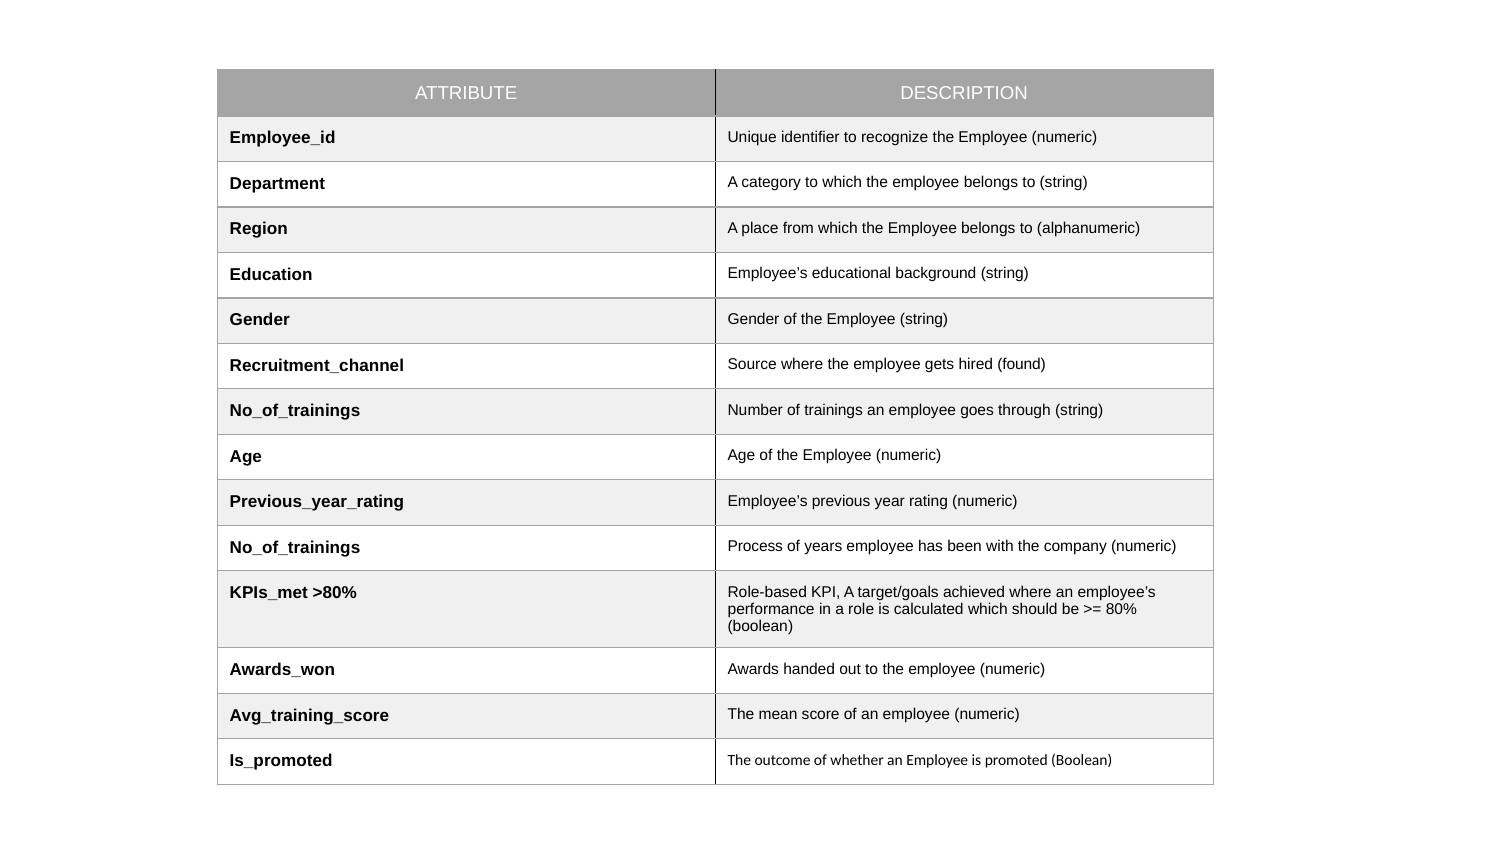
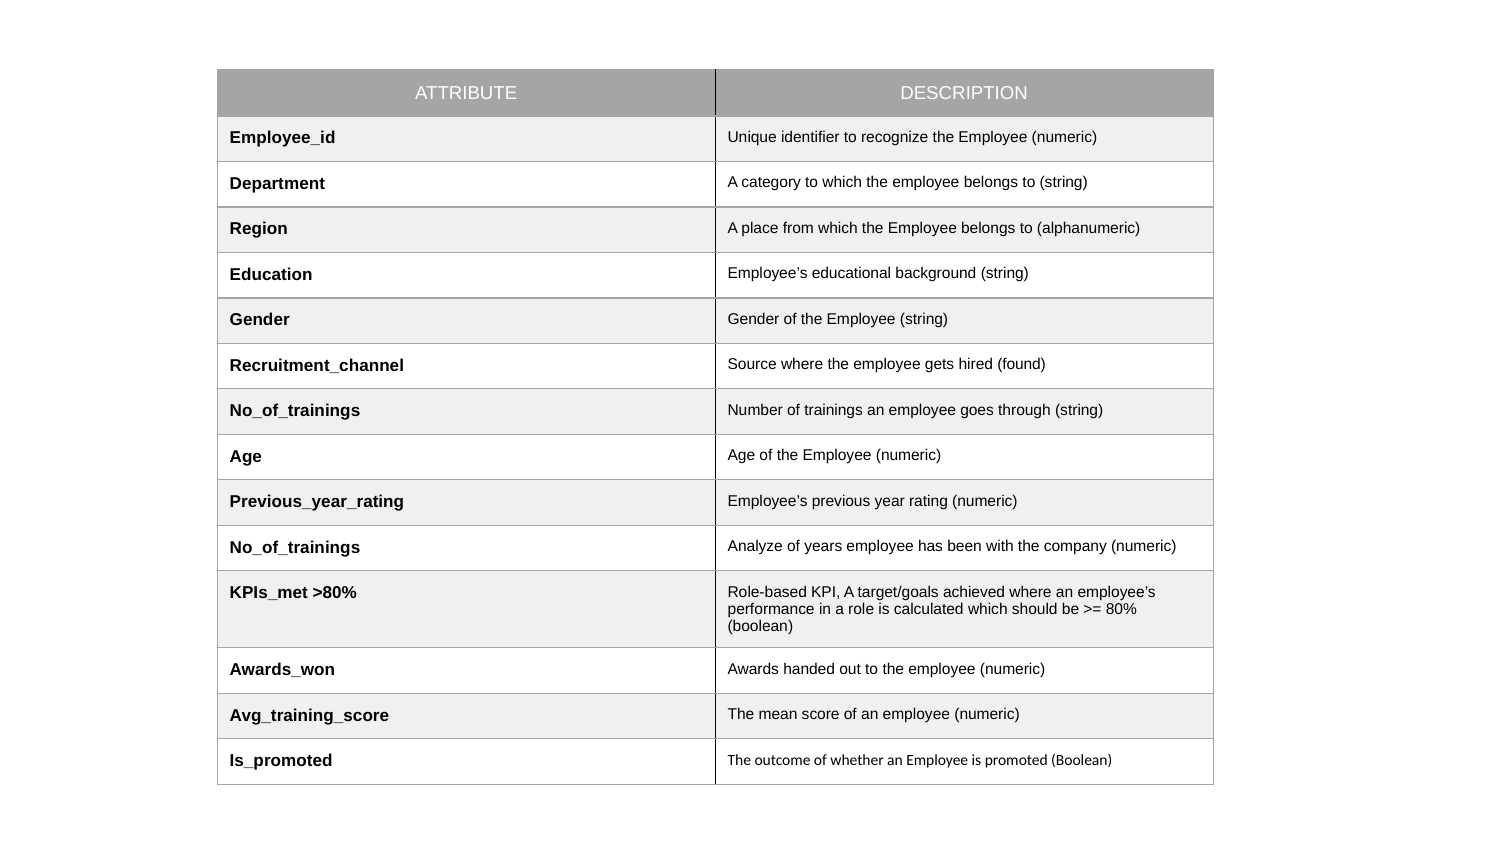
Process: Process -> Analyze
